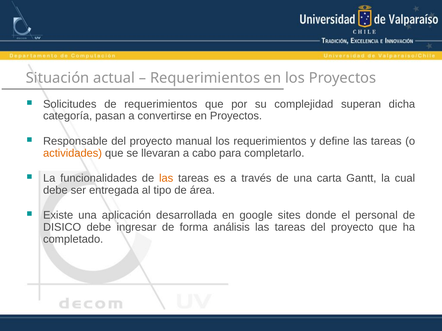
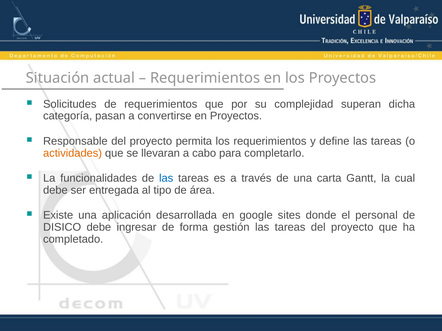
manual: manual -> permita
las at (166, 179) colour: orange -> blue
análisis: análisis -> gestión
